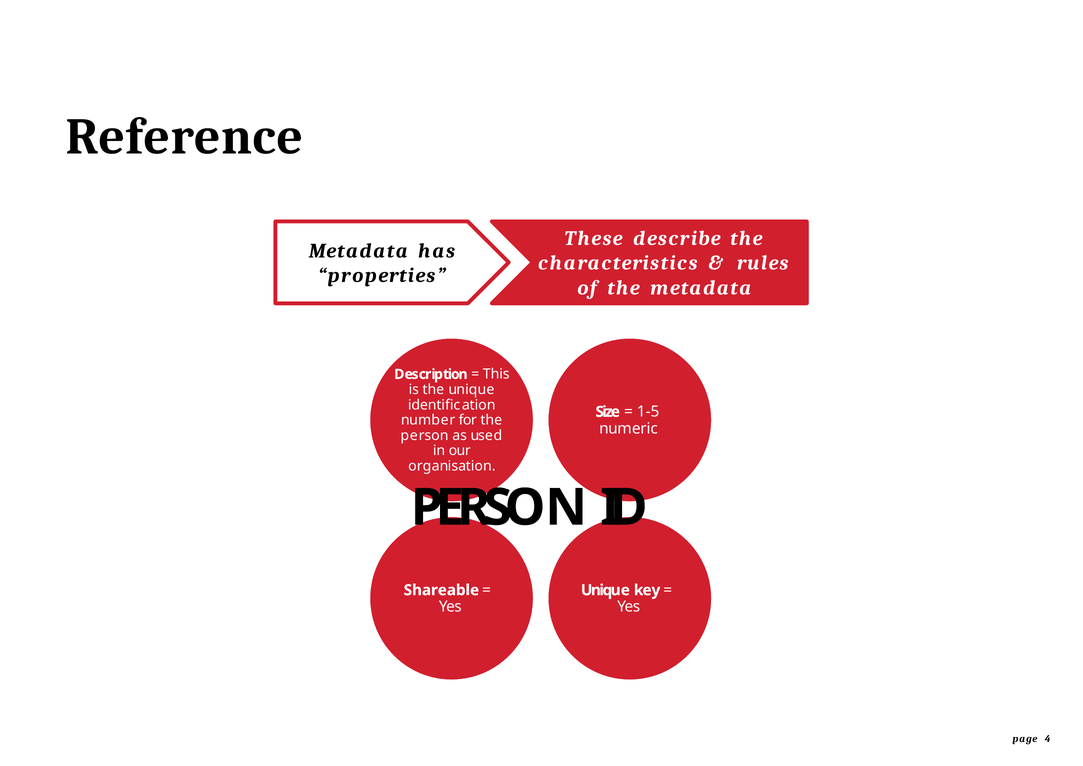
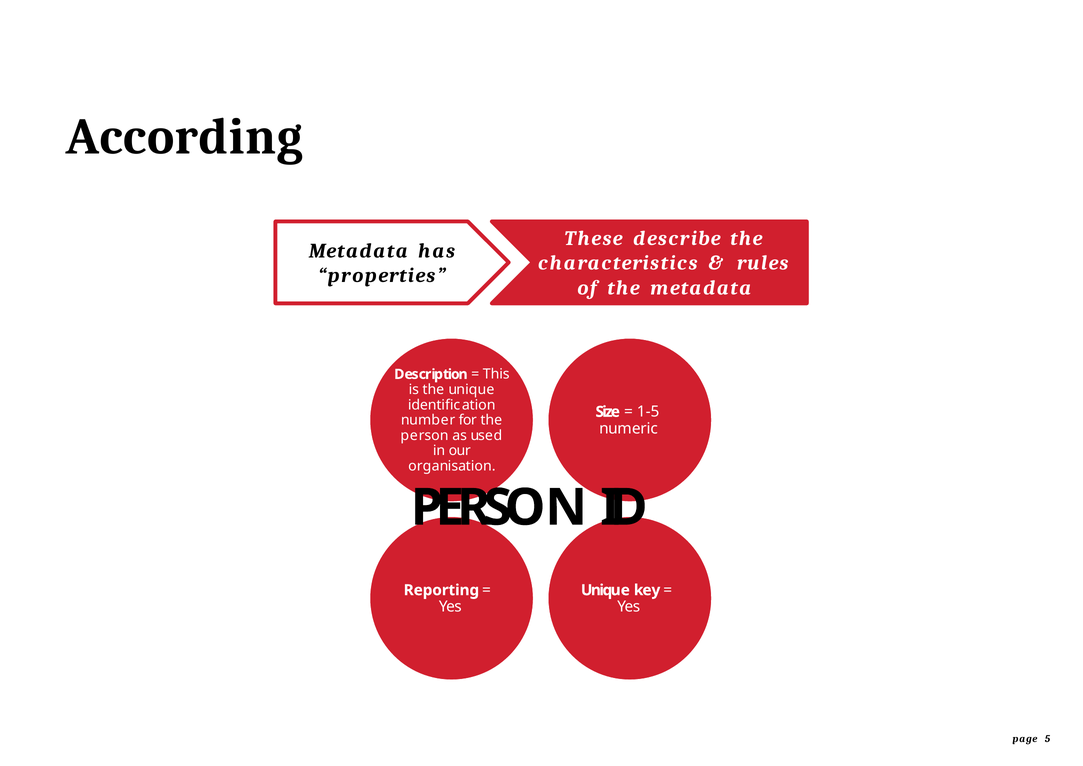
Reference: Reference -> According
Shareable: Shareable -> Reporting
4: 4 -> 5
